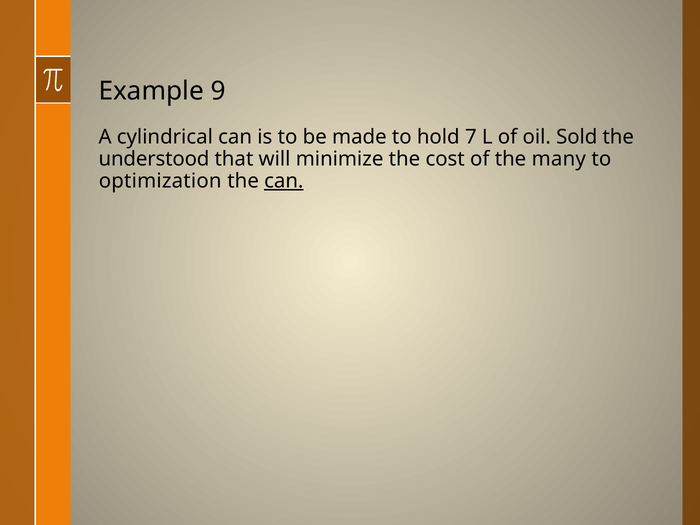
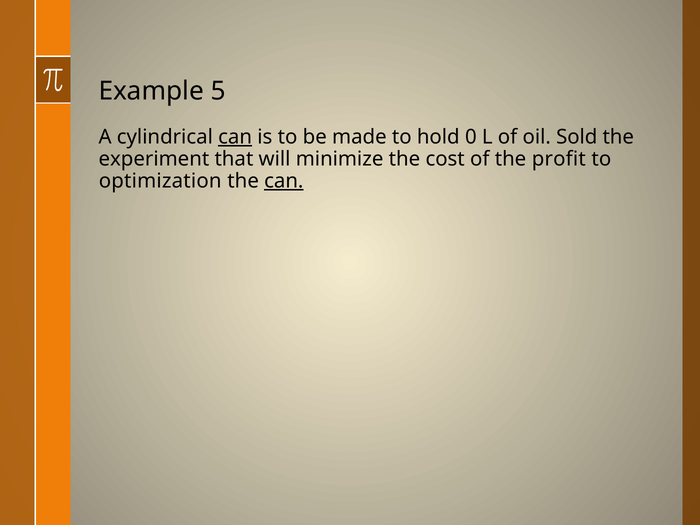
9: 9 -> 5
can at (235, 137) underline: none -> present
7: 7 -> 0
understood: understood -> experiment
many: many -> profit
